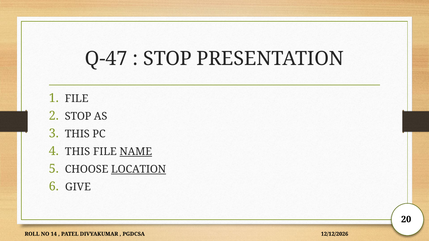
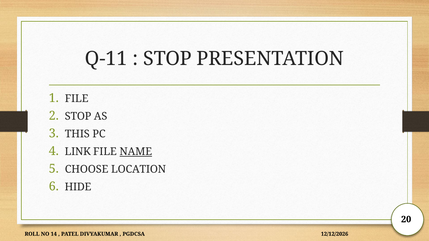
Q-47: Q-47 -> Q-11
THIS at (78, 152): THIS -> LINK
LOCATION underline: present -> none
GIVE: GIVE -> HIDE
